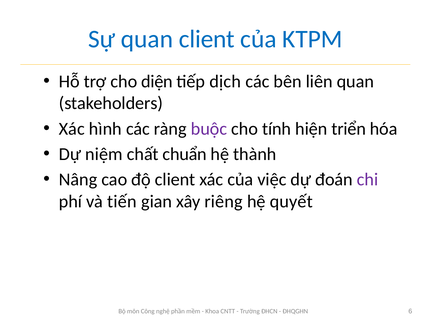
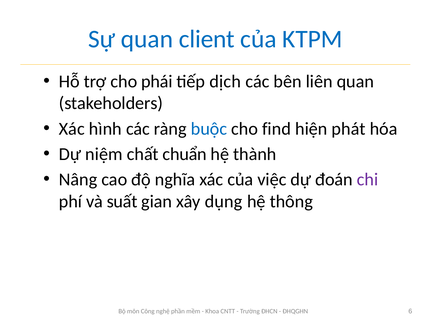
diện: diện -> phái
buộc colour: purple -> blue
tính: tính -> find
triển: triển -> phát
độ client: client -> nghĩa
tiến: tiến -> suất
riêng: riêng -> dụng
quyết: quyết -> thông
